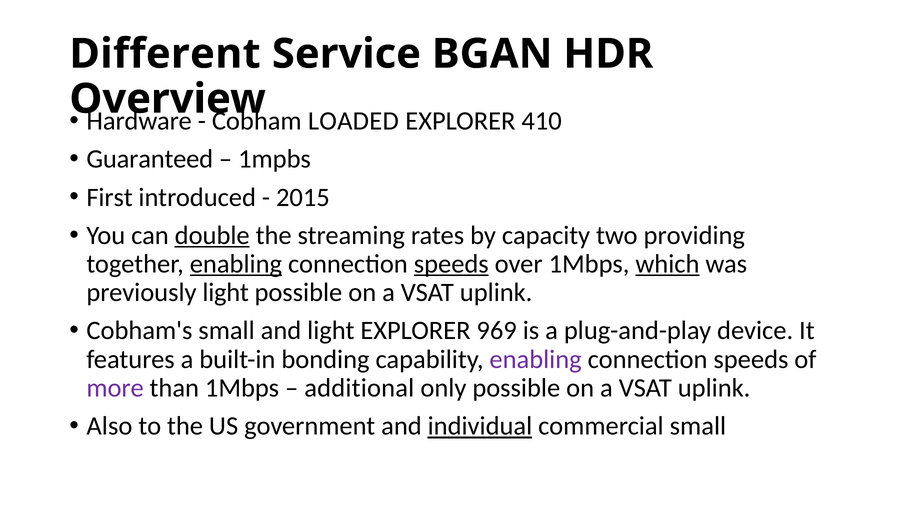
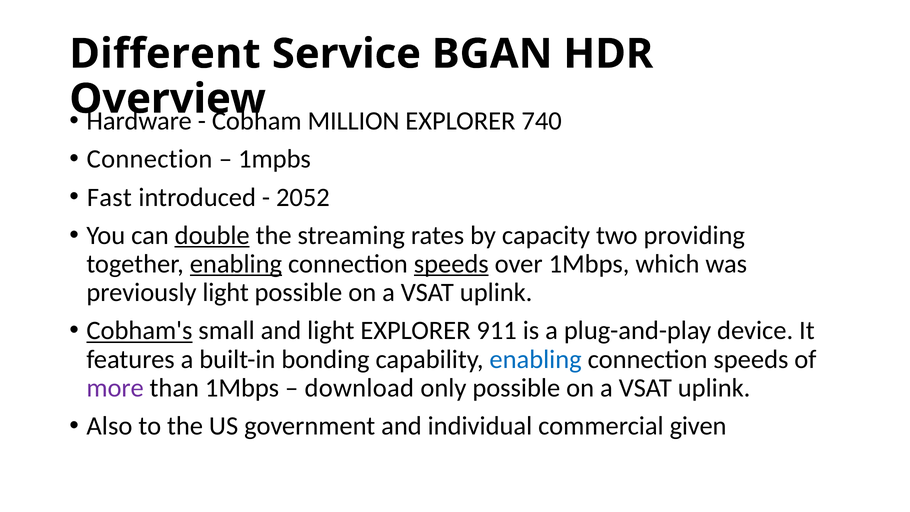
LOADED: LOADED -> MILLION
410: 410 -> 740
Guaranteed at (150, 159): Guaranteed -> Connection
First: First -> Fast
2015: 2015 -> 2052
which underline: present -> none
Cobham's underline: none -> present
969: 969 -> 911
enabling at (536, 359) colour: purple -> blue
additional: additional -> download
individual underline: present -> none
commercial small: small -> given
